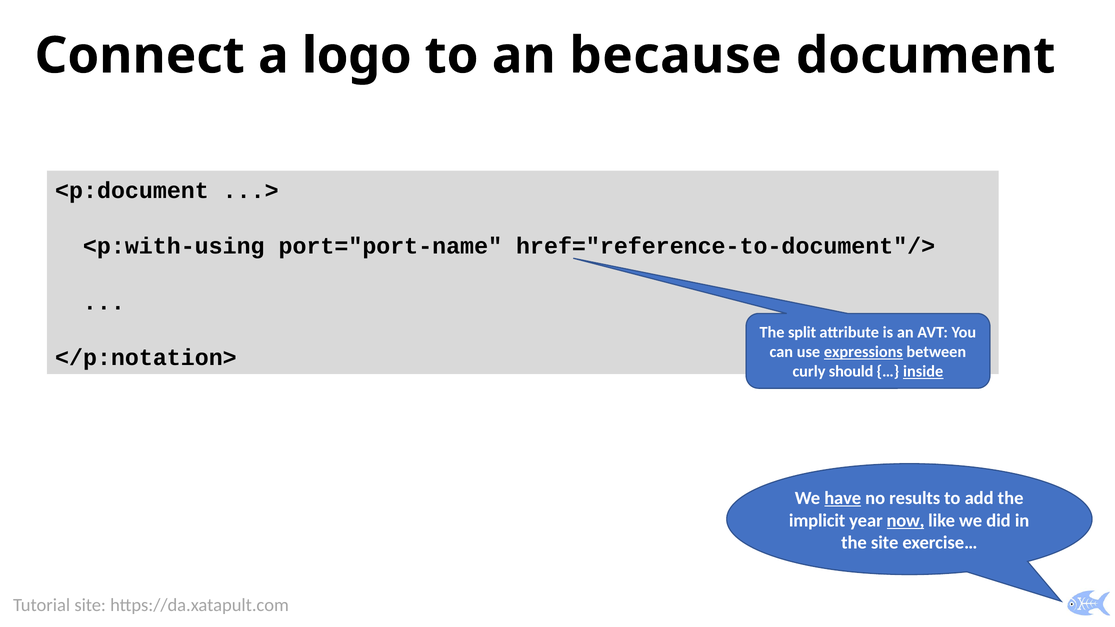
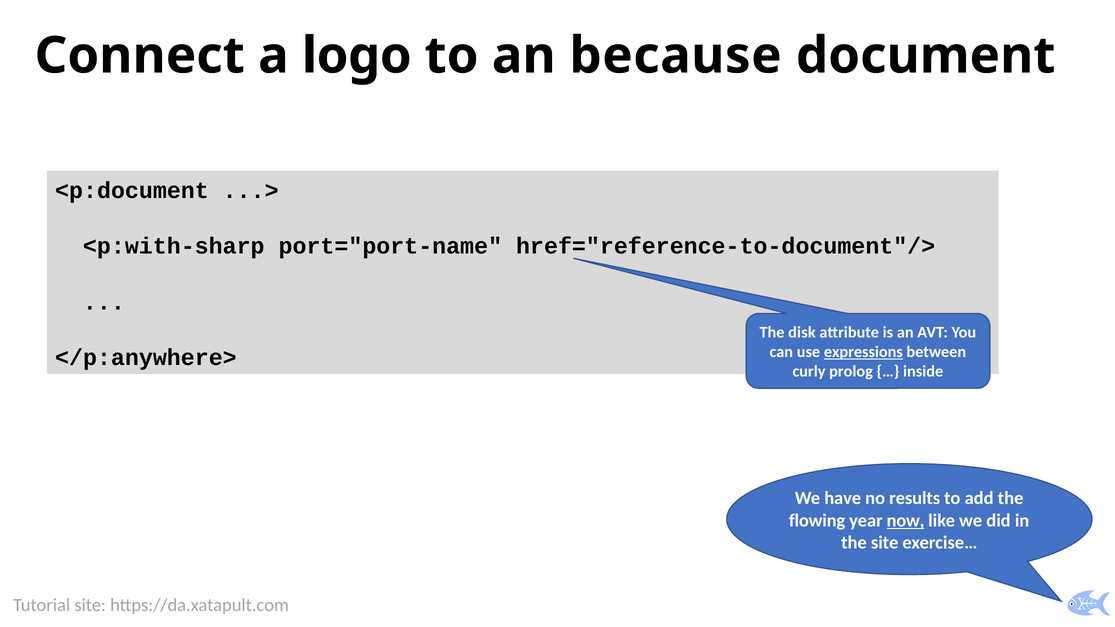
<p:with-using: <p:with-using -> <p:with-sharp
split: split -> disk
</p:notation>: </p:notation> -> </p:anywhere>
should: should -> prolog
inside underline: present -> none
have underline: present -> none
implicit: implicit -> flowing
